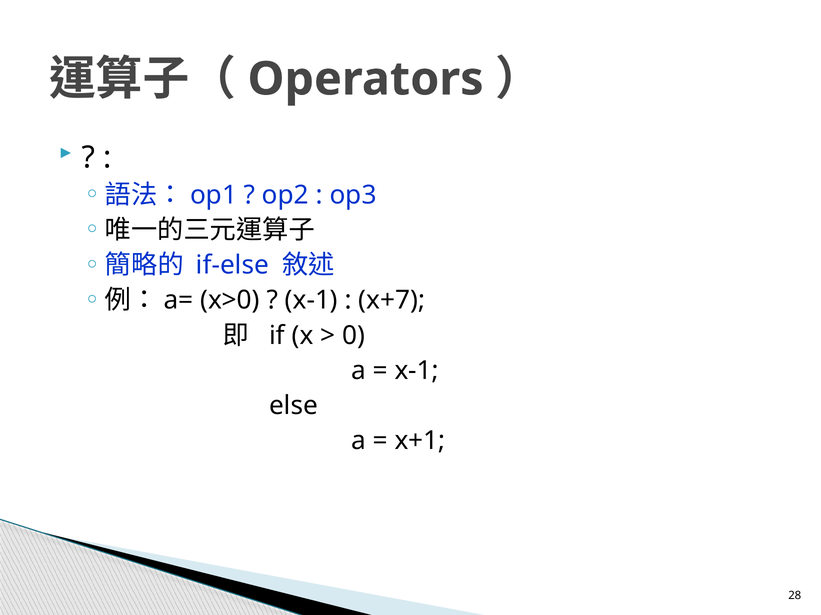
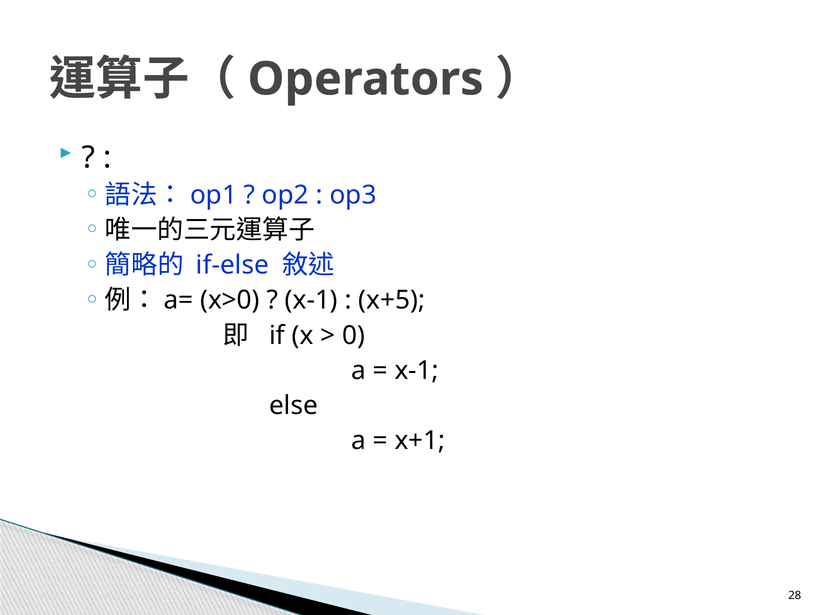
x+7: x+7 -> x+5
